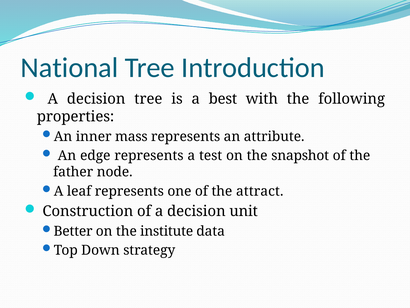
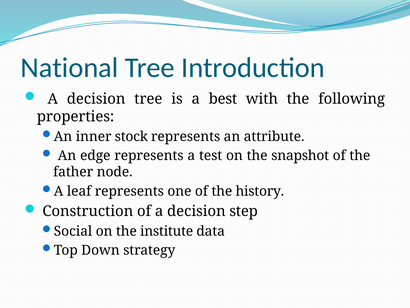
mass: mass -> stock
attract: attract -> history
unit: unit -> step
Better: Better -> Social
